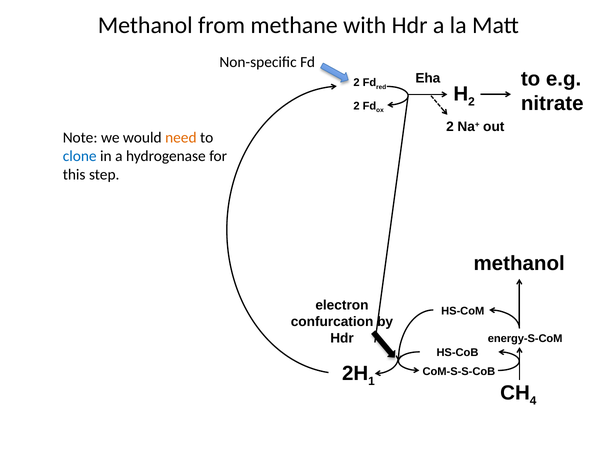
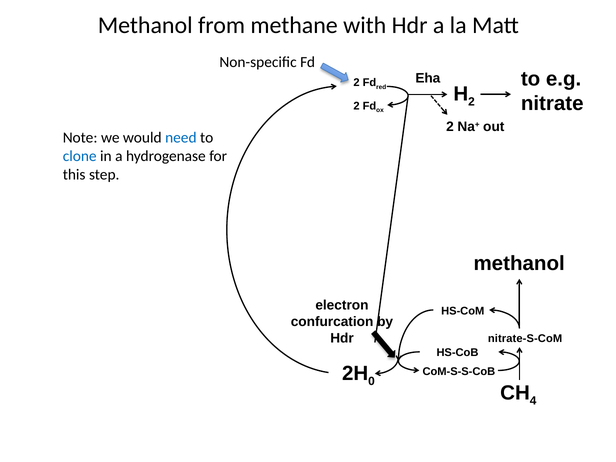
need colour: orange -> blue
energy-S-CoM: energy-S-CoM -> nitrate-S-CoM
1: 1 -> 0
